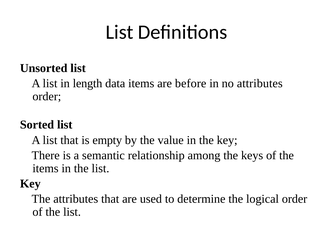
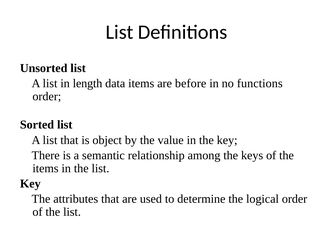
no attributes: attributes -> functions
empty: empty -> object
